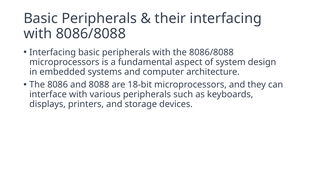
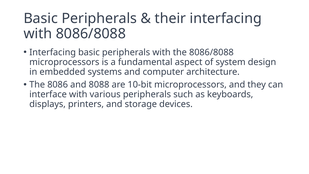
18-bit: 18-bit -> 10-bit
